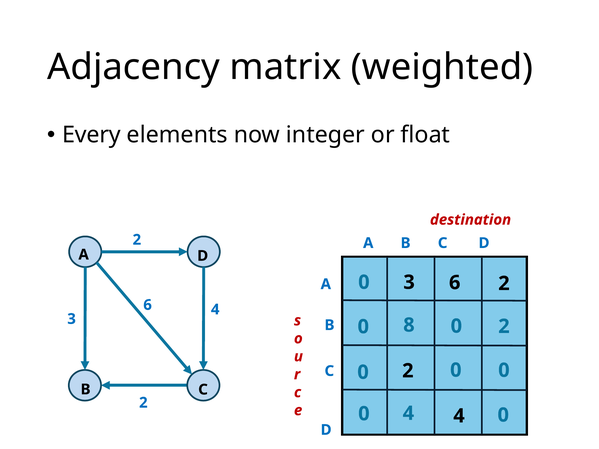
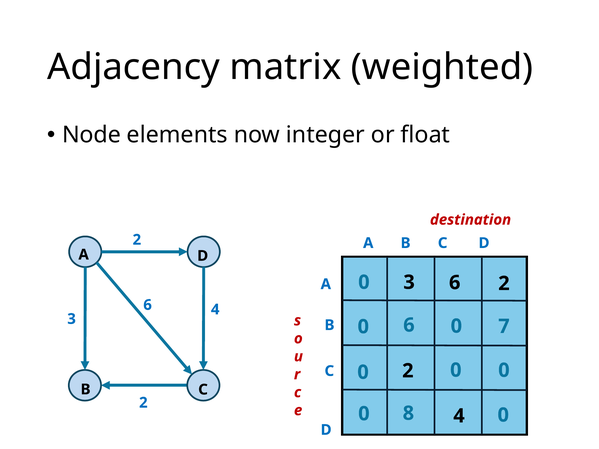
Every: Every -> Node
0 8: 8 -> 6
0 2: 2 -> 7
0 4: 4 -> 8
